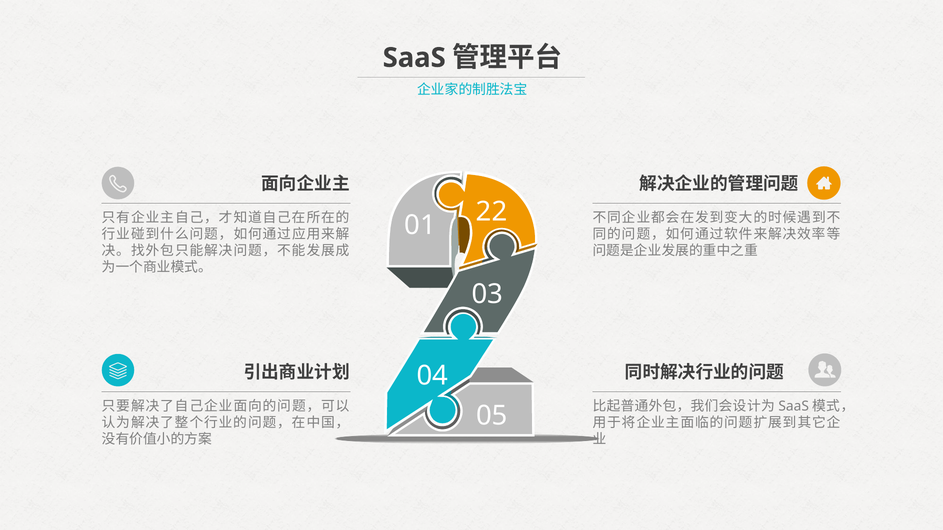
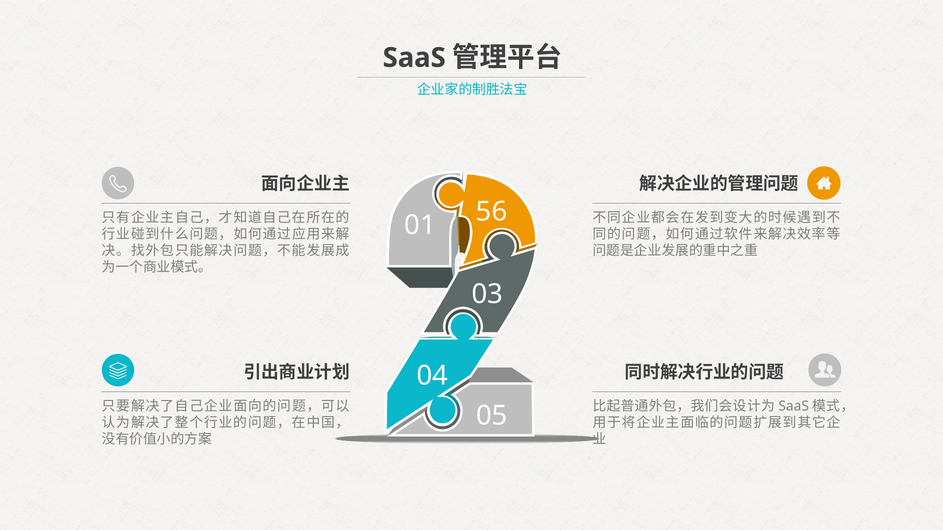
22: 22 -> 56
